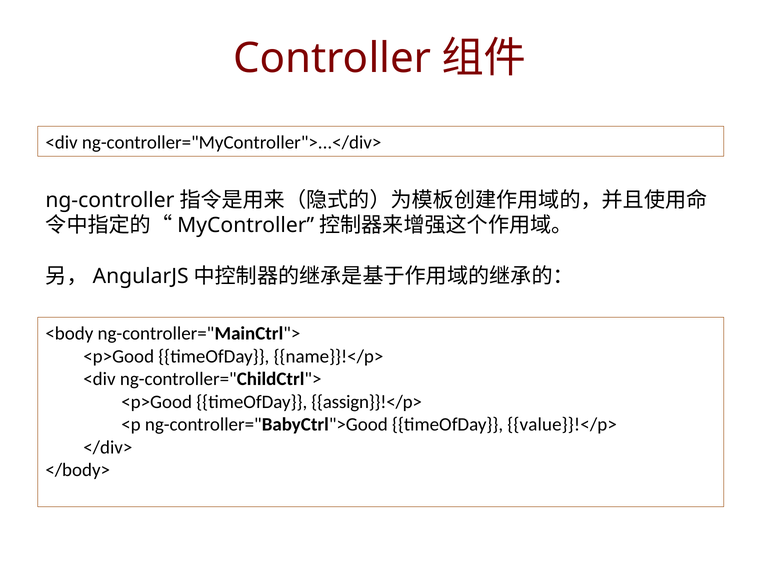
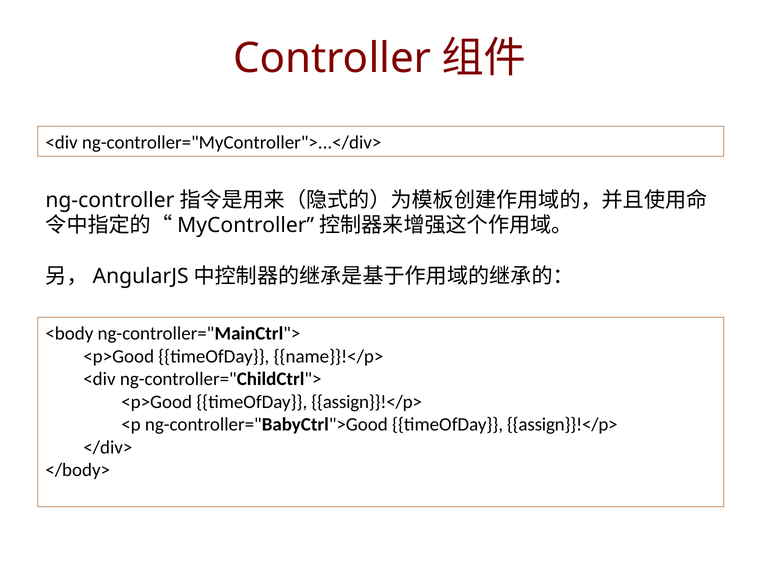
ng-controller="BabyCtrl">Good timeOfDay value}}!</p>: value}}!</p> -> assign}}!</p>
